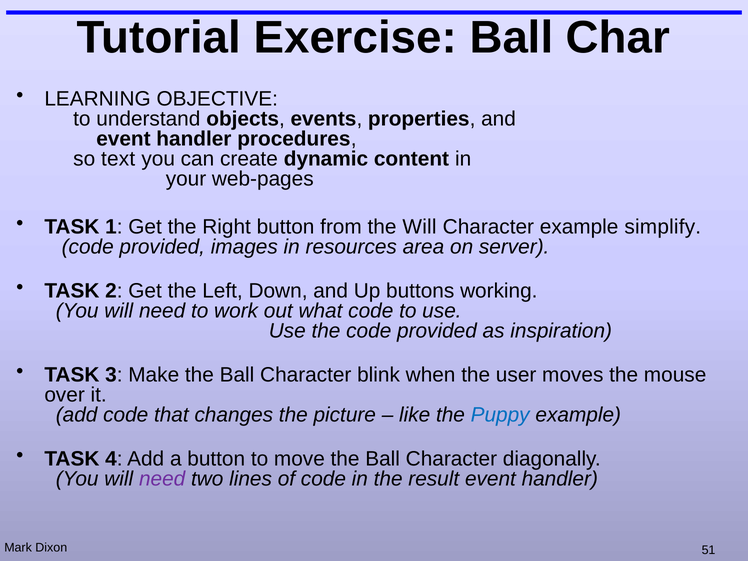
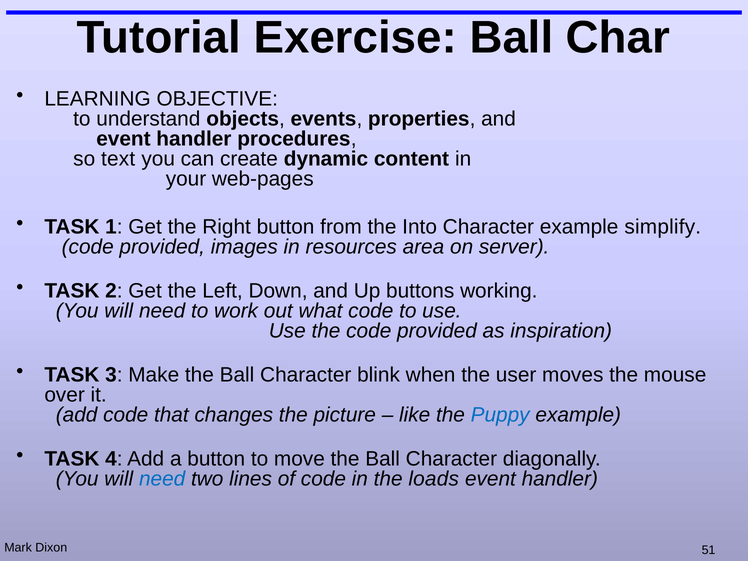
the Will: Will -> Into
need at (162, 479) colour: purple -> blue
result: result -> loads
